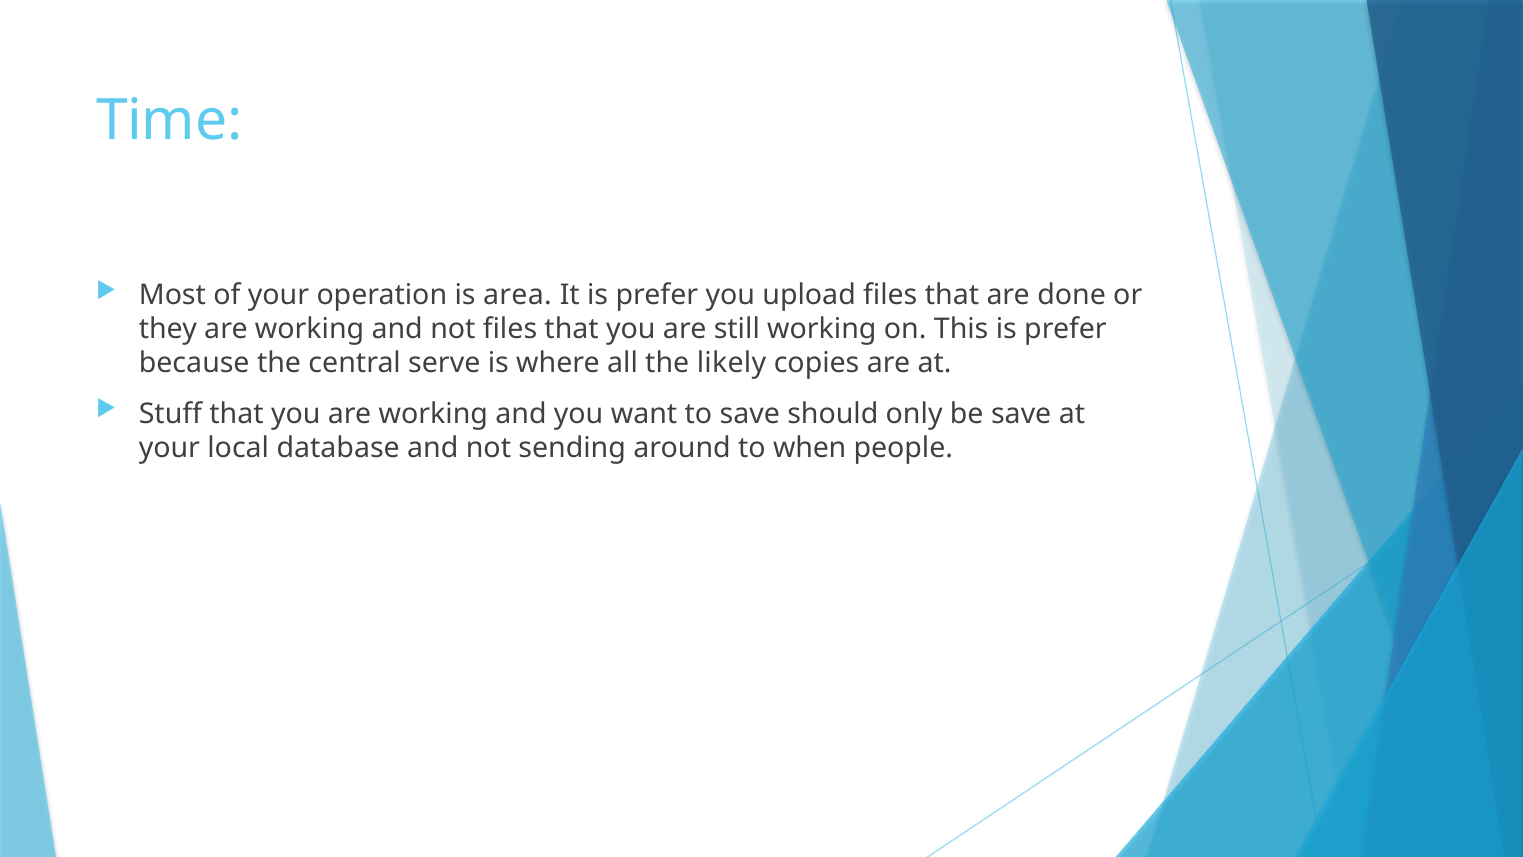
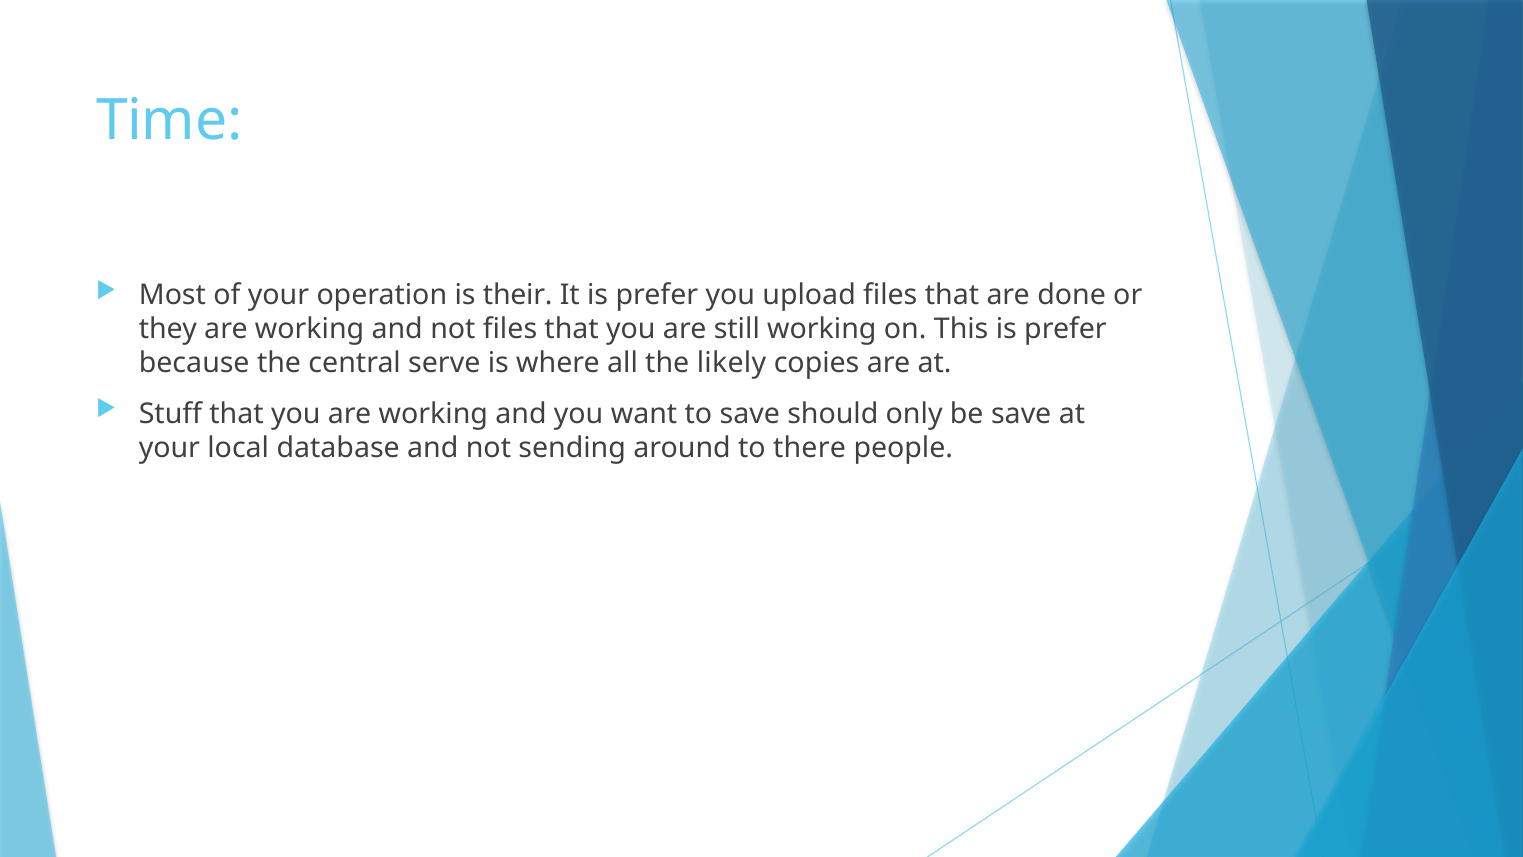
area: area -> their
when: when -> there
